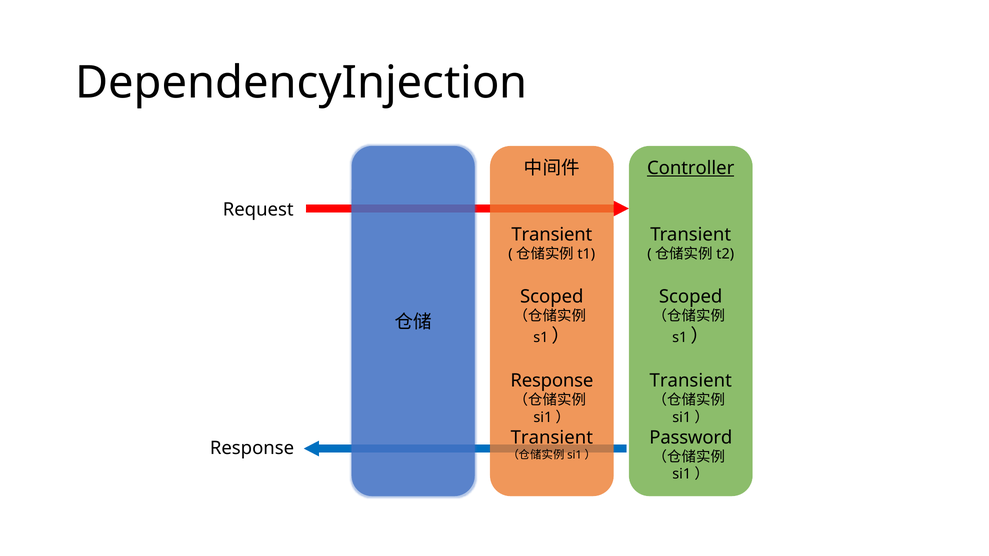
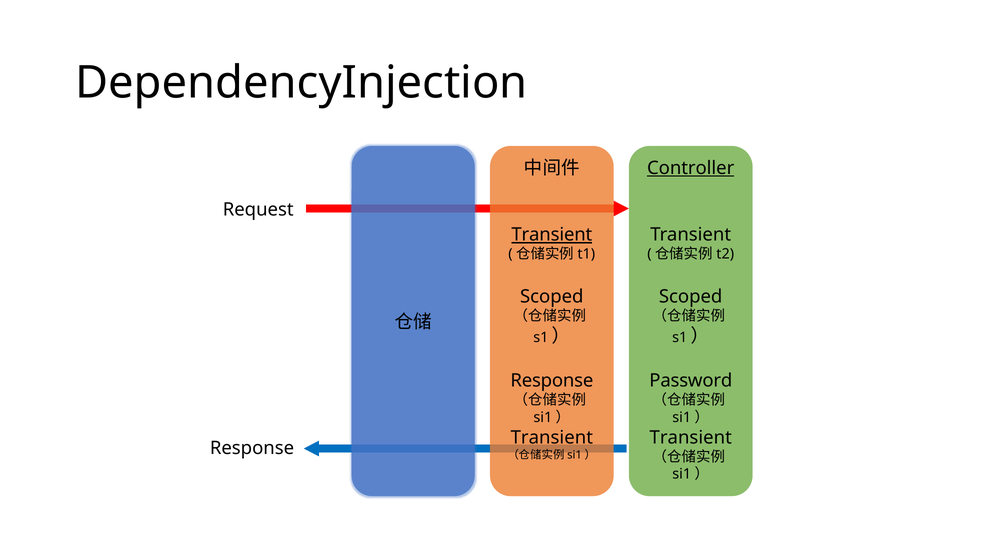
Transient at (552, 235) underline: none -> present
Transient at (691, 381): Transient -> Password
Password at (691, 438): Password -> Transient
